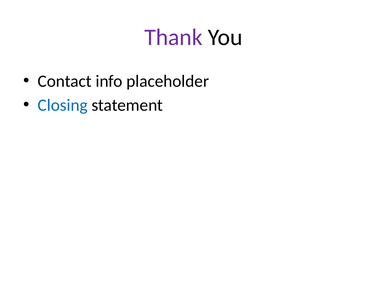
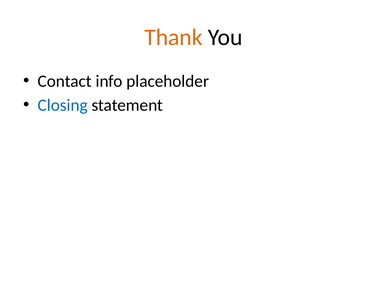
Thank colour: purple -> orange
